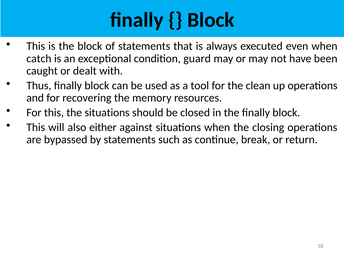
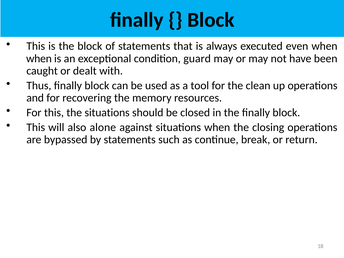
catch at (39, 59): catch -> when
either: either -> alone
